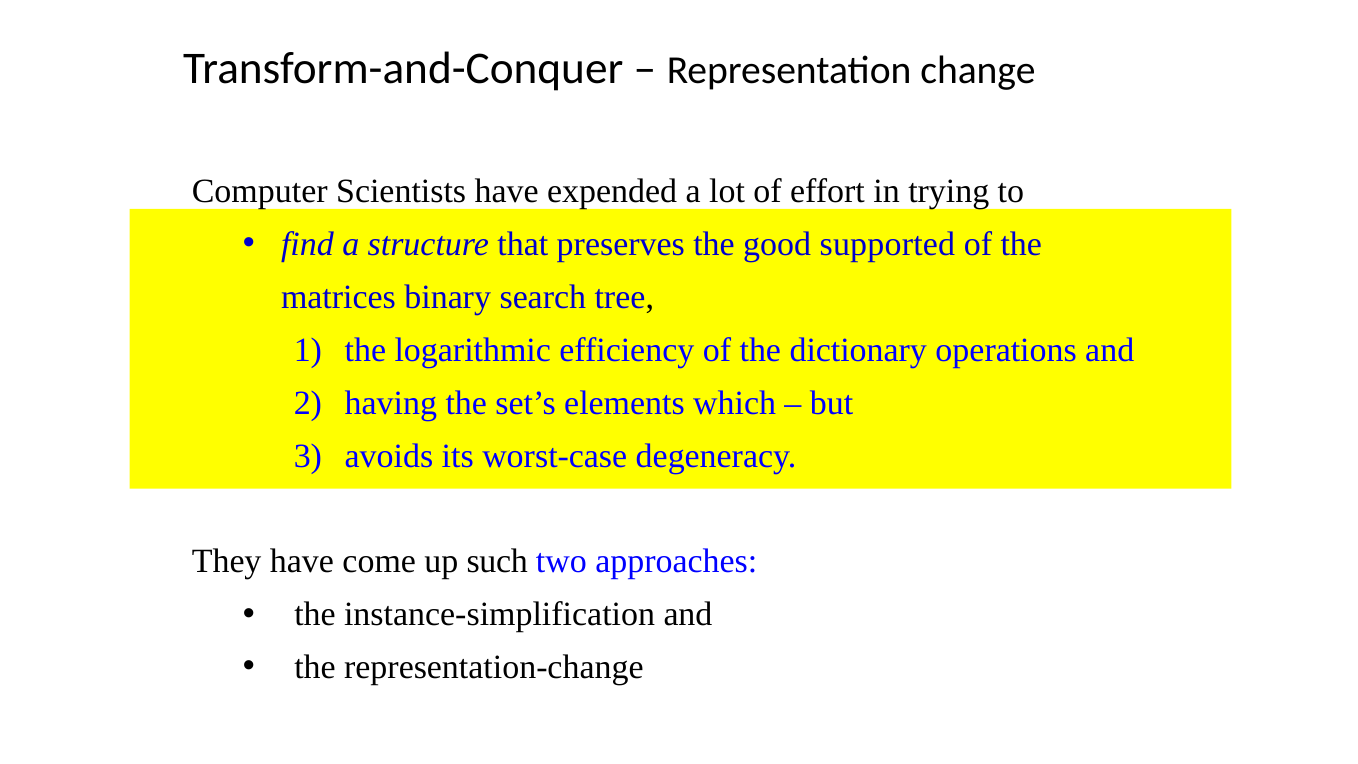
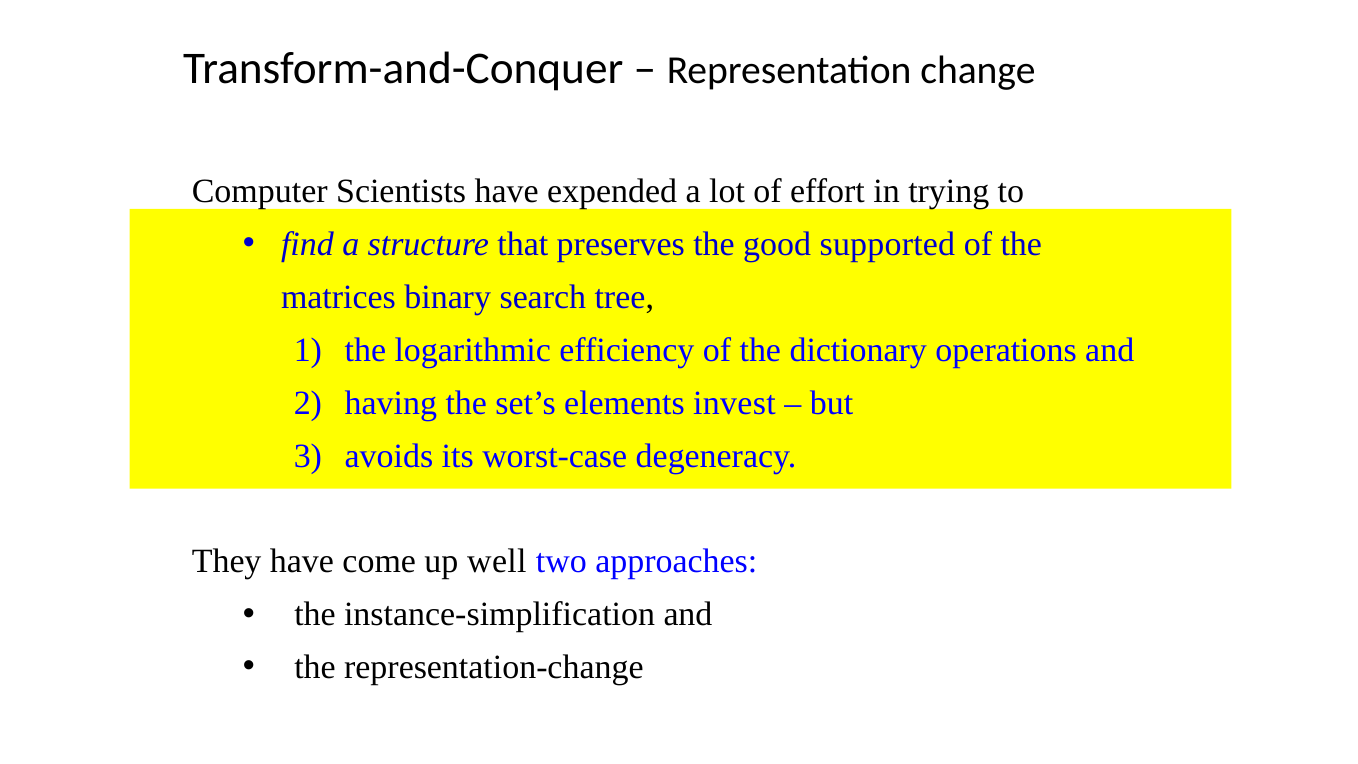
which: which -> invest
such: such -> well
